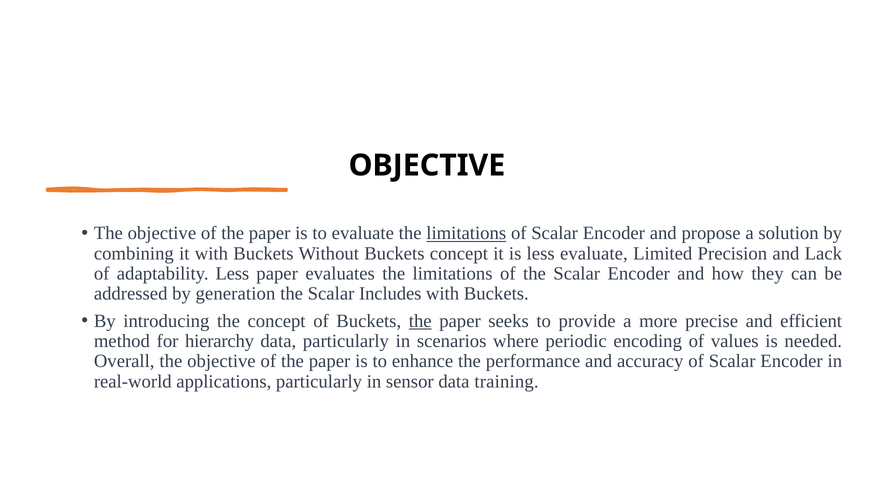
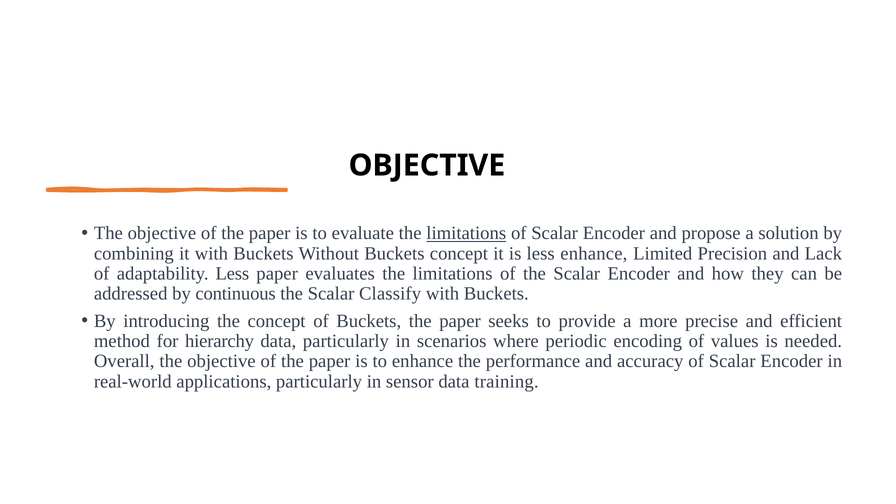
less evaluate: evaluate -> enhance
generation: generation -> continuous
Includes: Includes -> Classify
the at (420, 321) underline: present -> none
